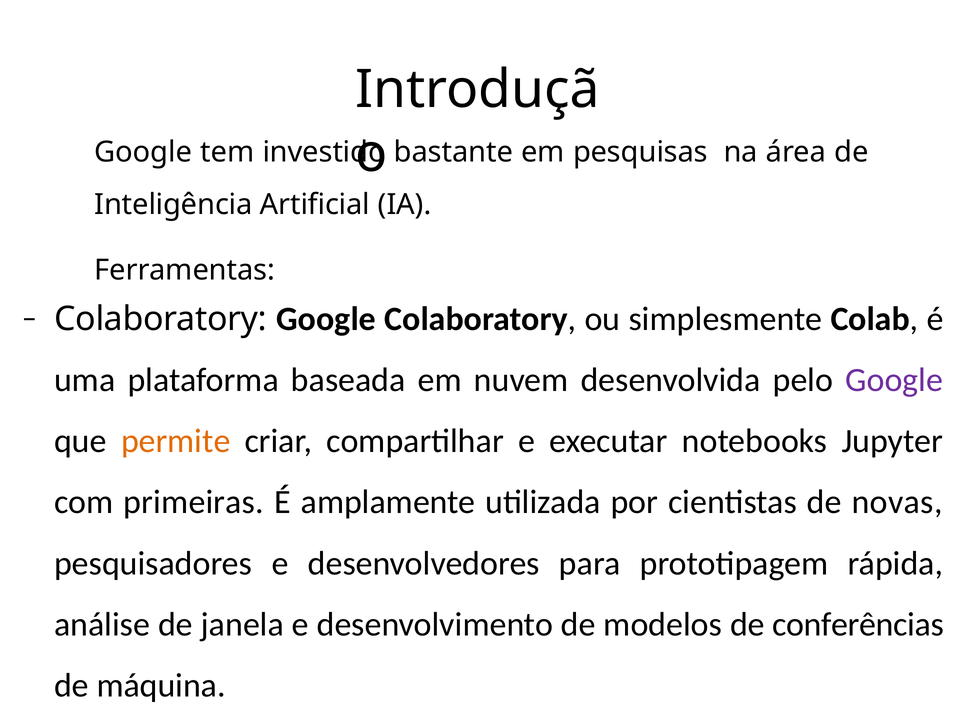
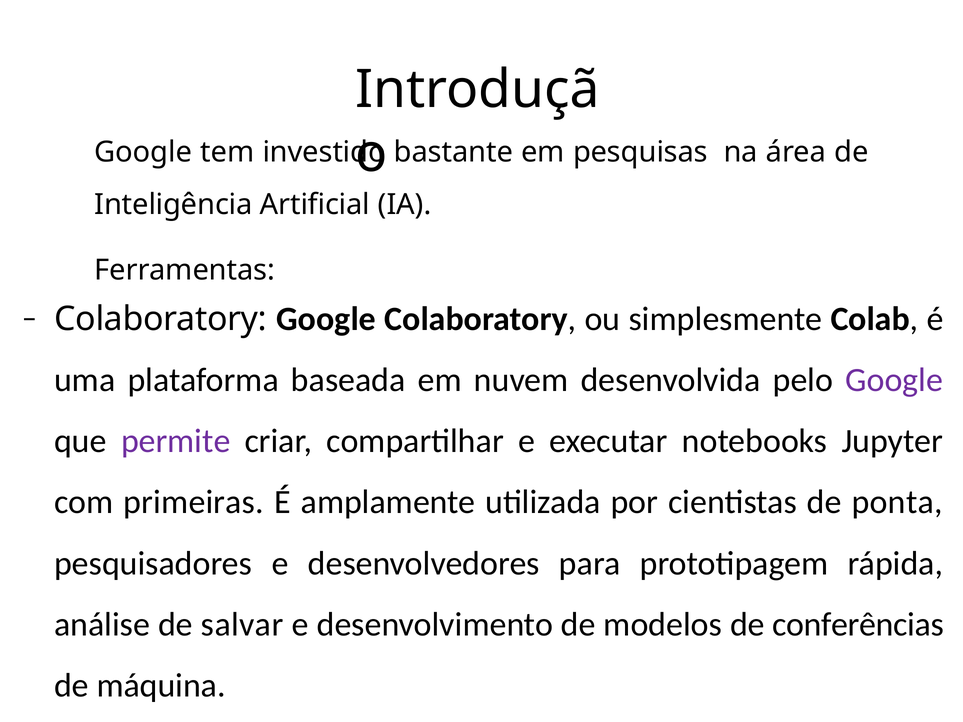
permite colour: orange -> purple
novas: novas -> ponta
janela: janela -> salvar
